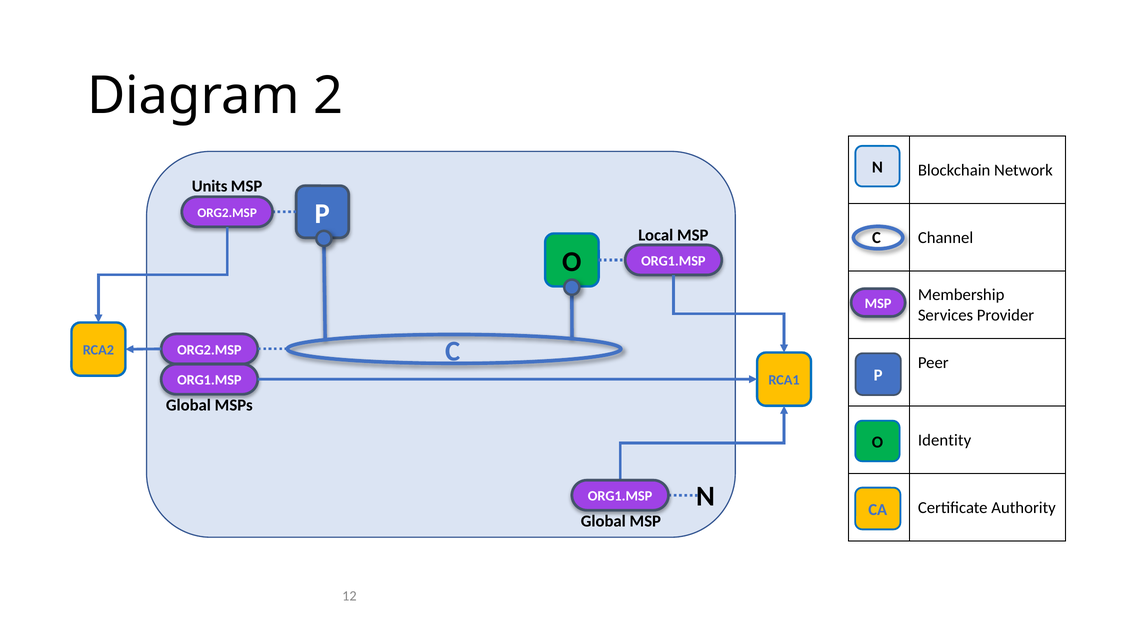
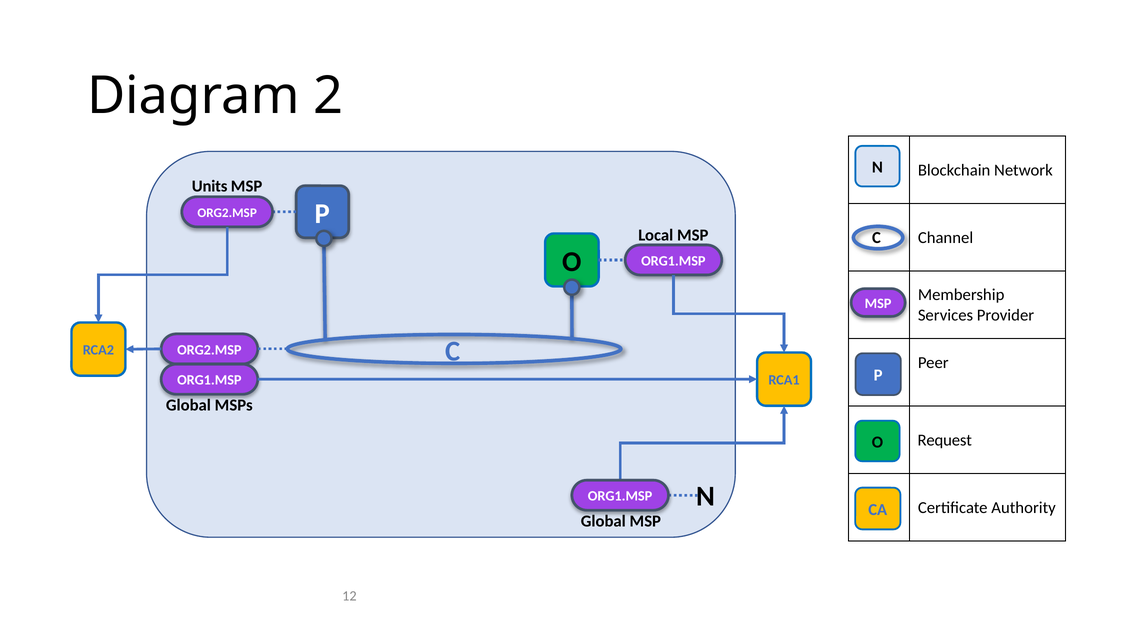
Identity: Identity -> Request
